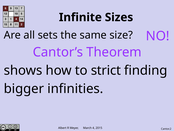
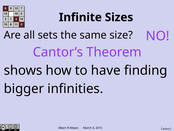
strict: strict -> have
